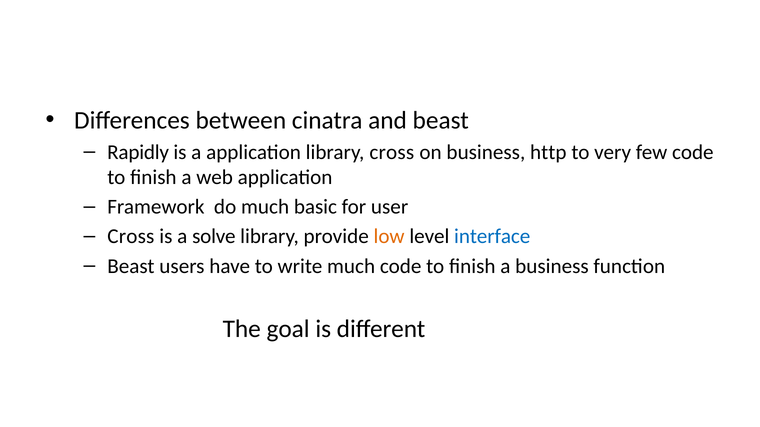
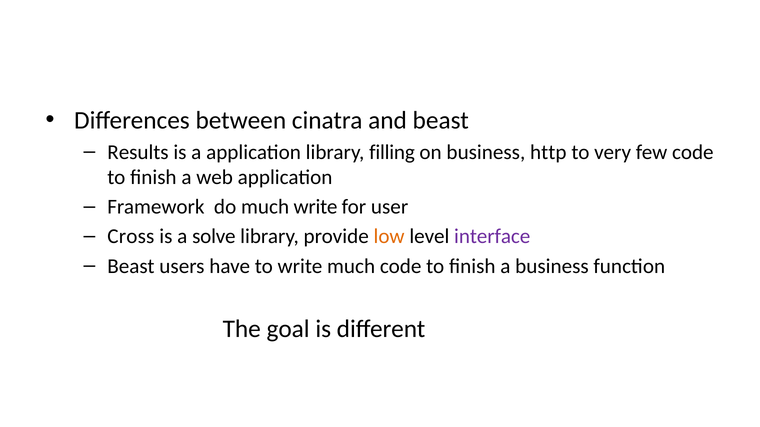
Rapidly: Rapidly -> Results
library cross: cross -> filling
much basic: basic -> write
interface colour: blue -> purple
